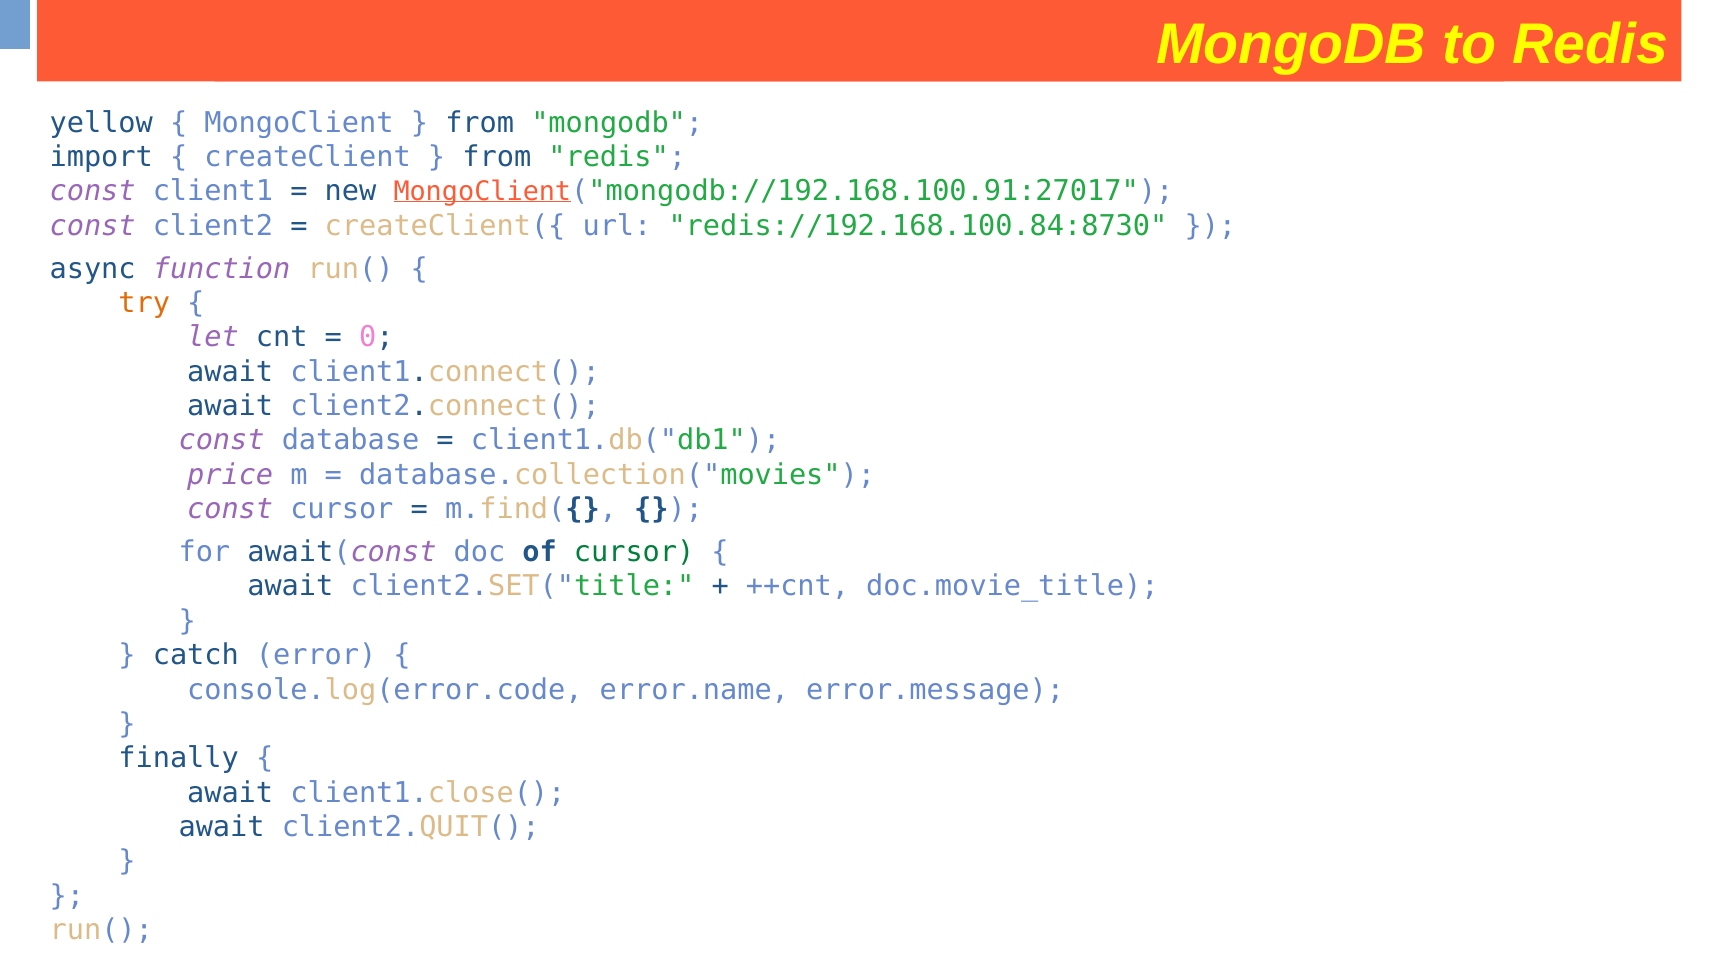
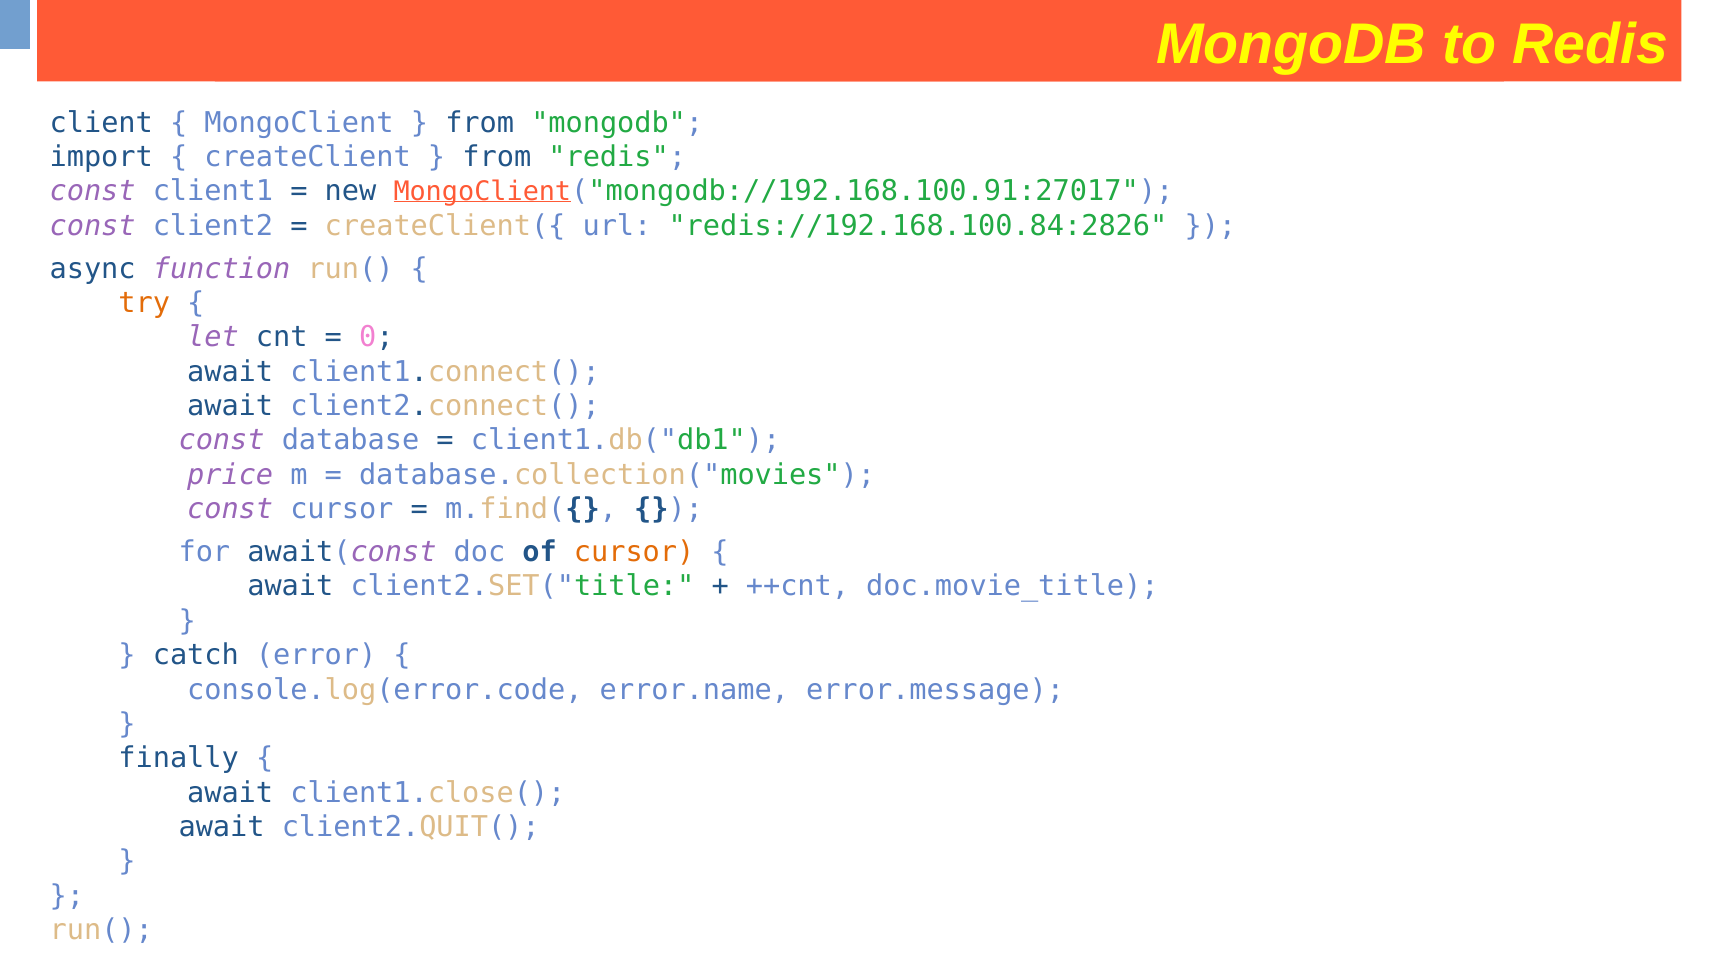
yellow: yellow -> client
redis://192.168.100.84:8730: redis://192.168.100.84:8730 -> redis://192.168.100.84:2826
cursor at (634, 552) colour: green -> orange
